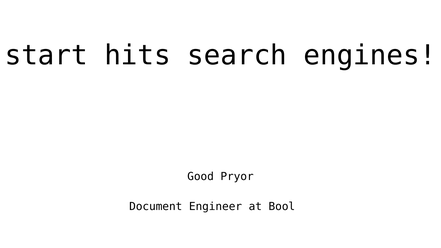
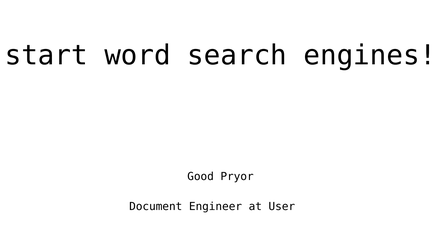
hits: hits -> word
Bool: Bool -> User
